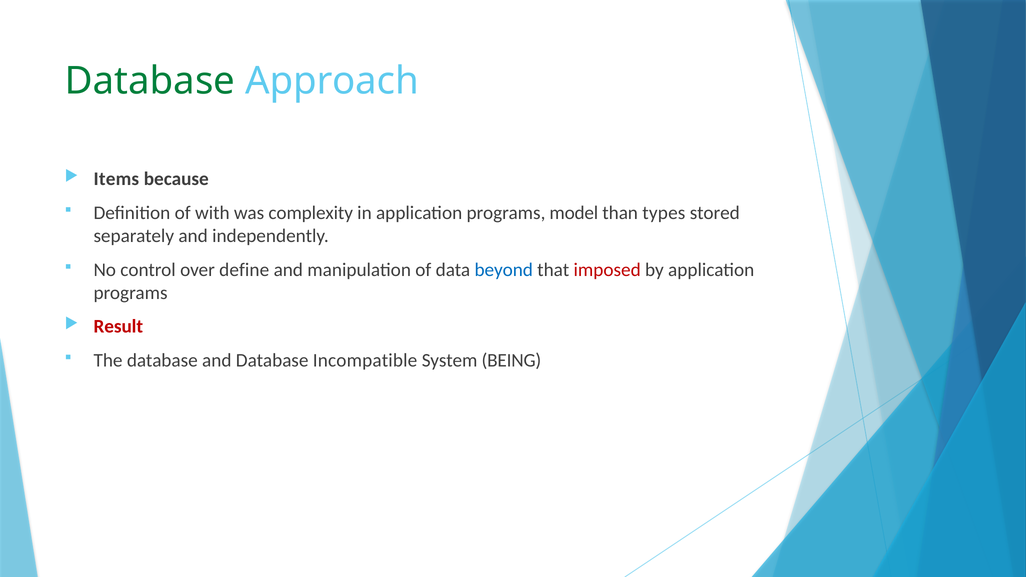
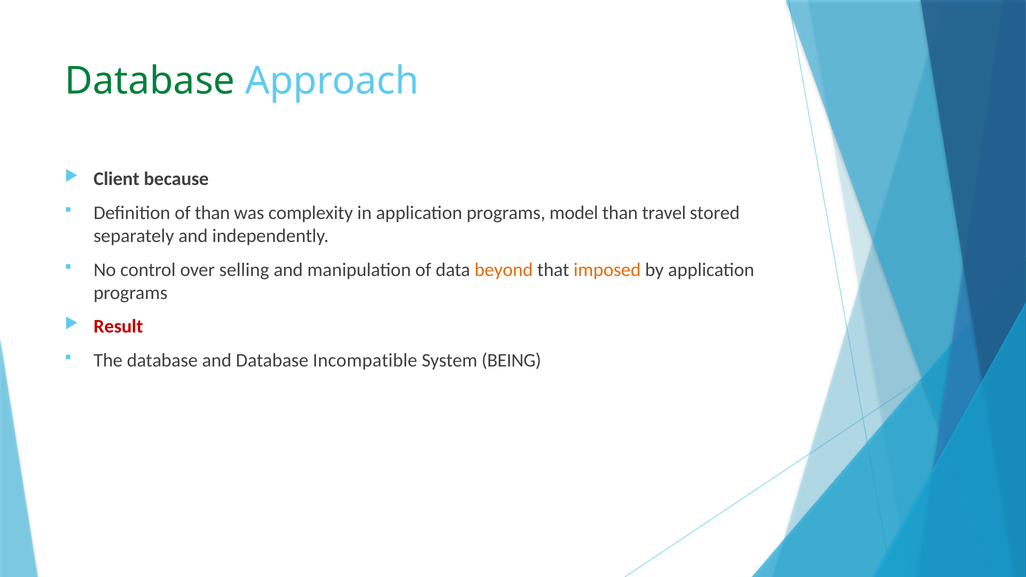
Items: Items -> Client
of with: with -> than
types: types -> travel
define: define -> selling
beyond colour: blue -> orange
imposed colour: red -> orange
